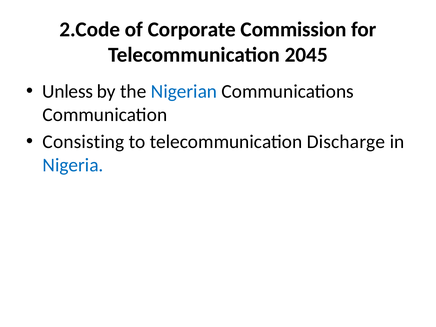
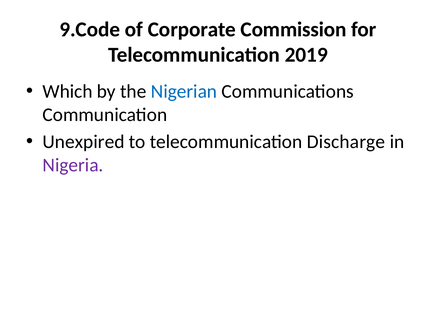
2.Code: 2.Code -> 9.Code
2045: 2045 -> 2019
Unless: Unless -> Which
Consisting: Consisting -> Unexpired
Nigeria colour: blue -> purple
